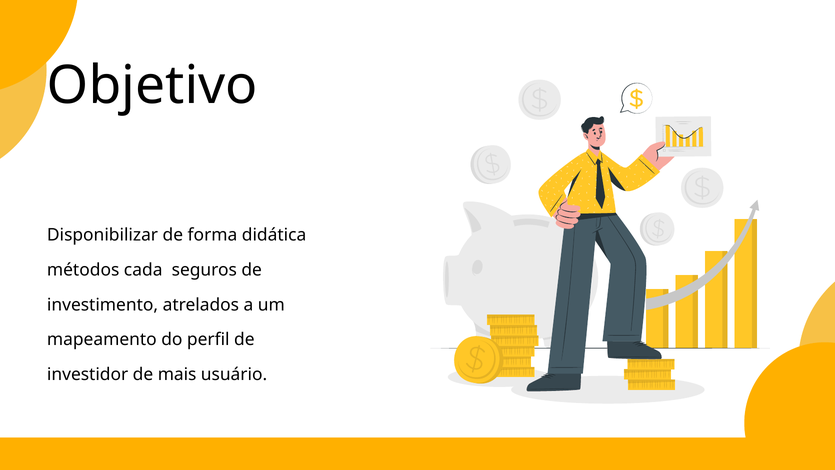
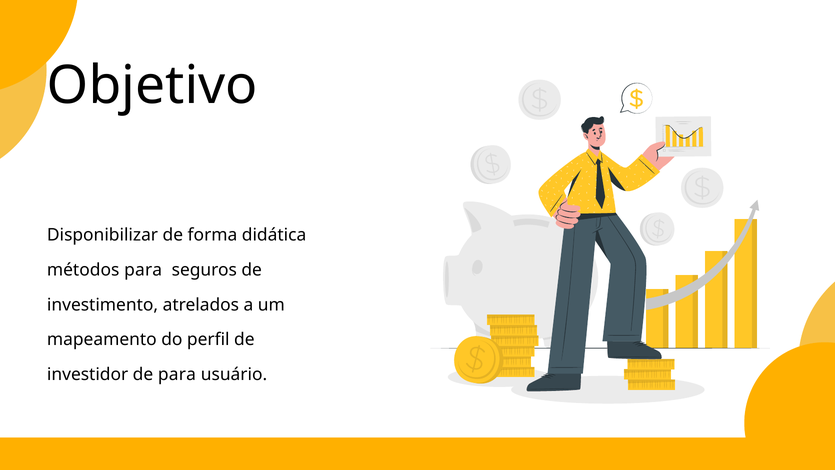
métodos cada: cada -> para
de mais: mais -> para
